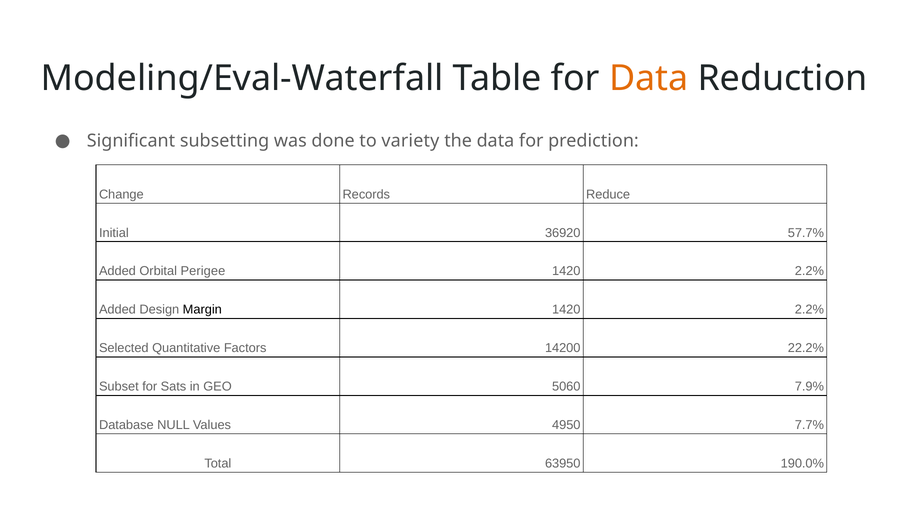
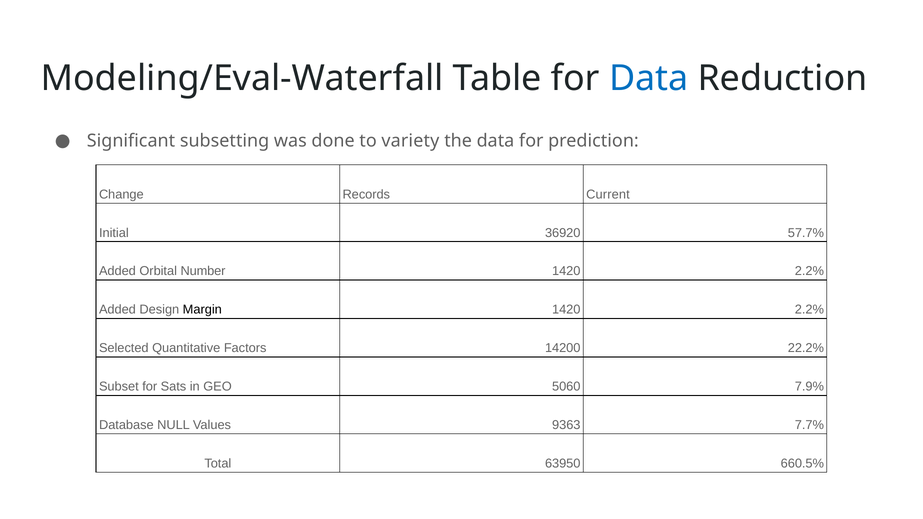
Data at (649, 78) colour: orange -> blue
Reduce: Reduce -> Current
Perigee: Perigee -> Number
4950: 4950 -> 9363
190.0%: 190.0% -> 660.5%
